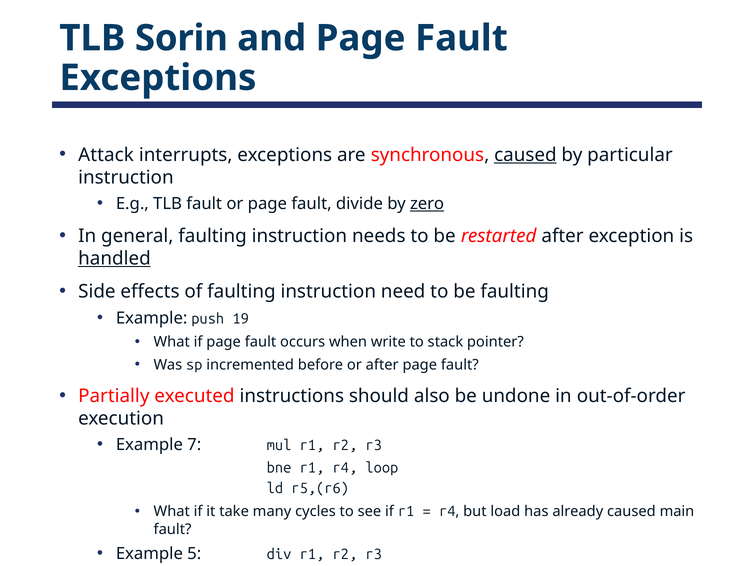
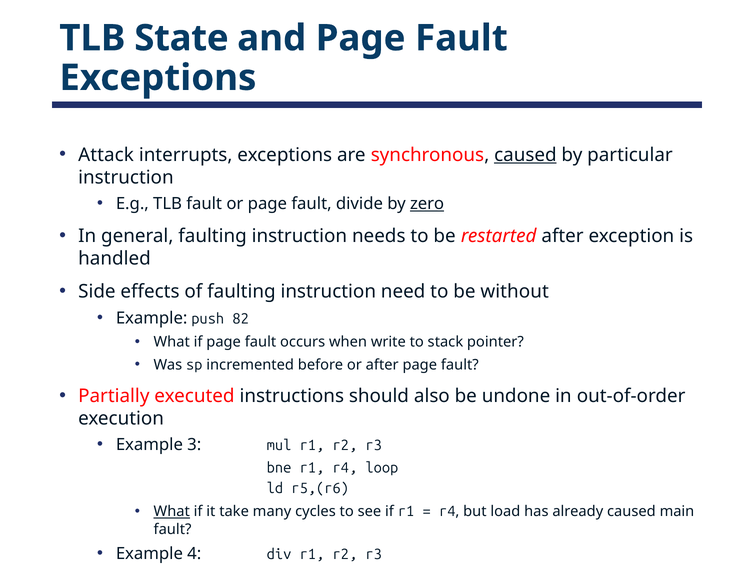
Sorin: Sorin -> State
handled underline: present -> none
be faulting: faulting -> without
19: 19 -> 82
7: 7 -> 3
What at (172, 511) underline: none -> present
5: 5 -> 4
